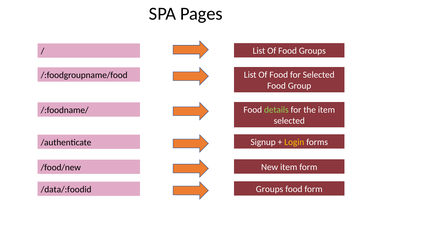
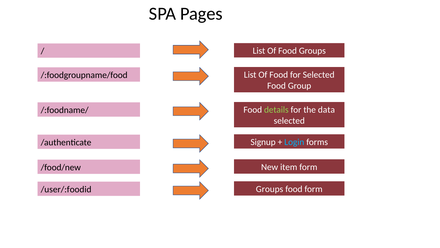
the item: item -> data
Login colour: yellow -> light blue
/data/:foodid: /data/:foodid -> /user/:foodid
